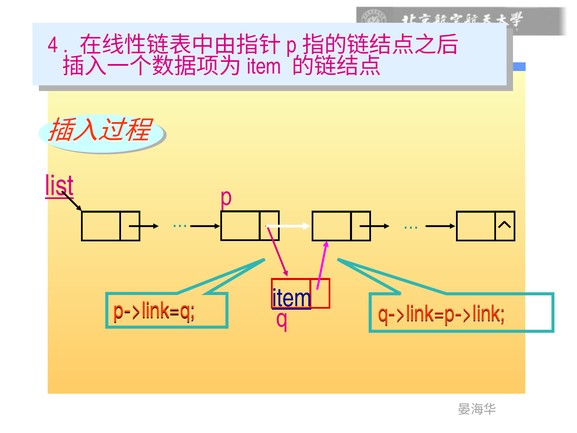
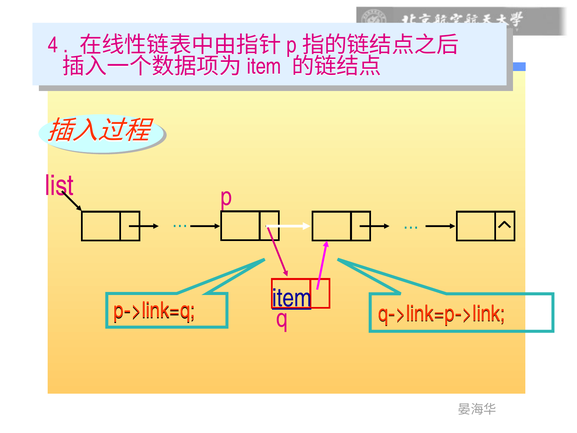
list underline: present -> none
